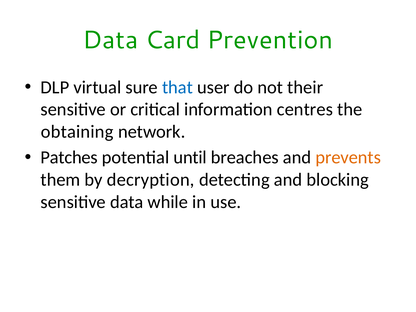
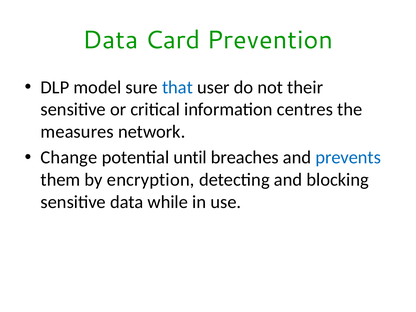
virtual: virtual -> model
obtaining: obtaining -> measures
Patches: Patches -> Change
prevents colour: orange -> blue
decryption: decryption -> encryption
